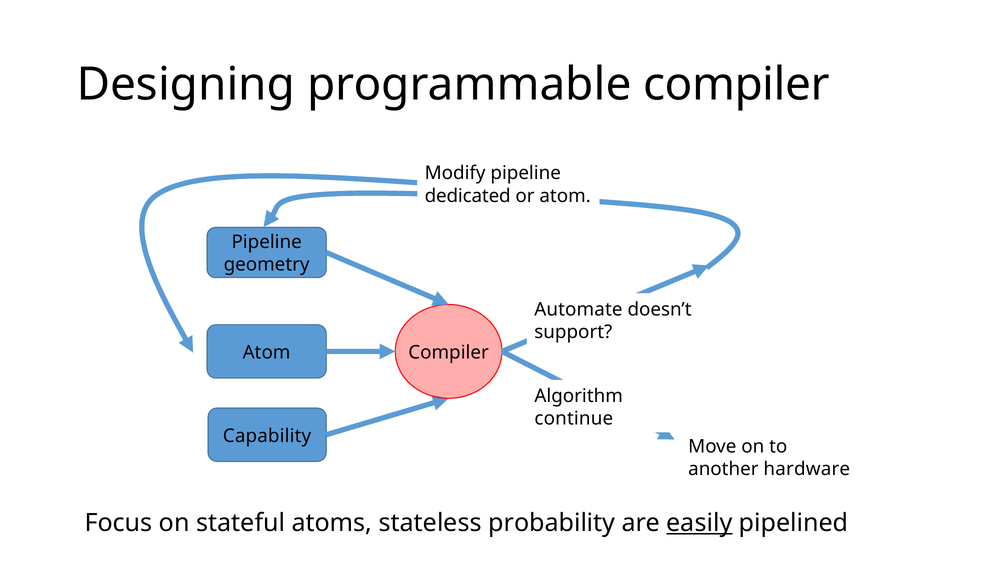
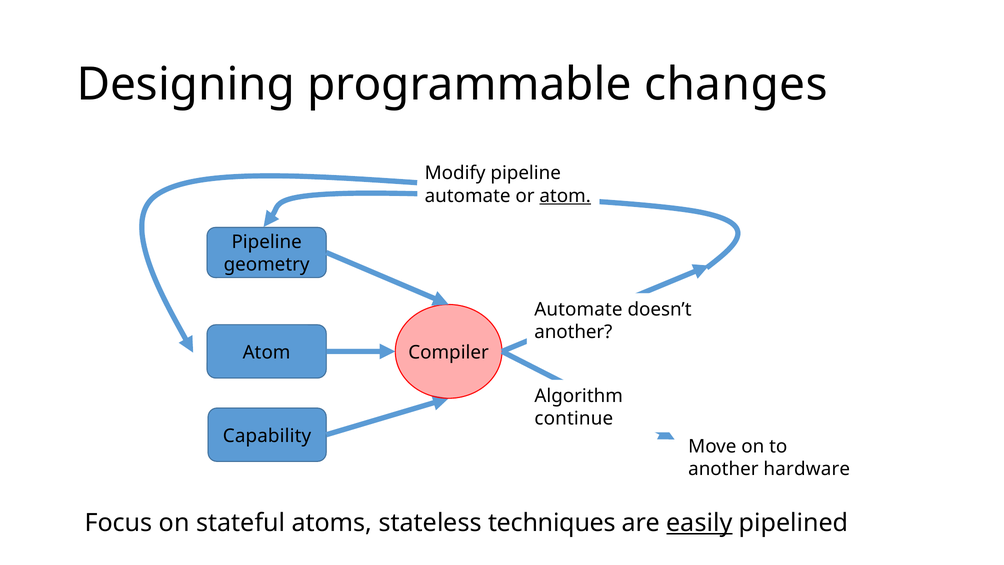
programmable compiler: compiler -> changes
dedicated at (468, 196): dedicated -> automate
atom at (565, 196) underline: none -> present
support at (573, 332): support -> another
probability: probability -> techniques
